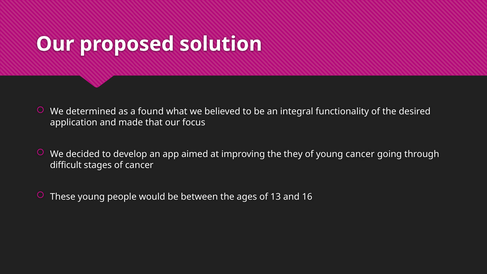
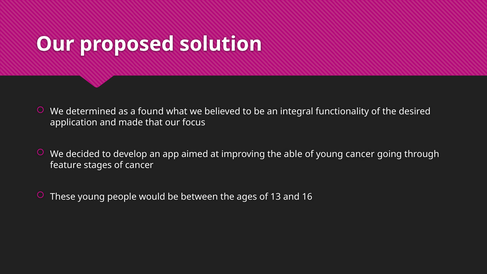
they: they -> able
difficult: difficult -> feature
